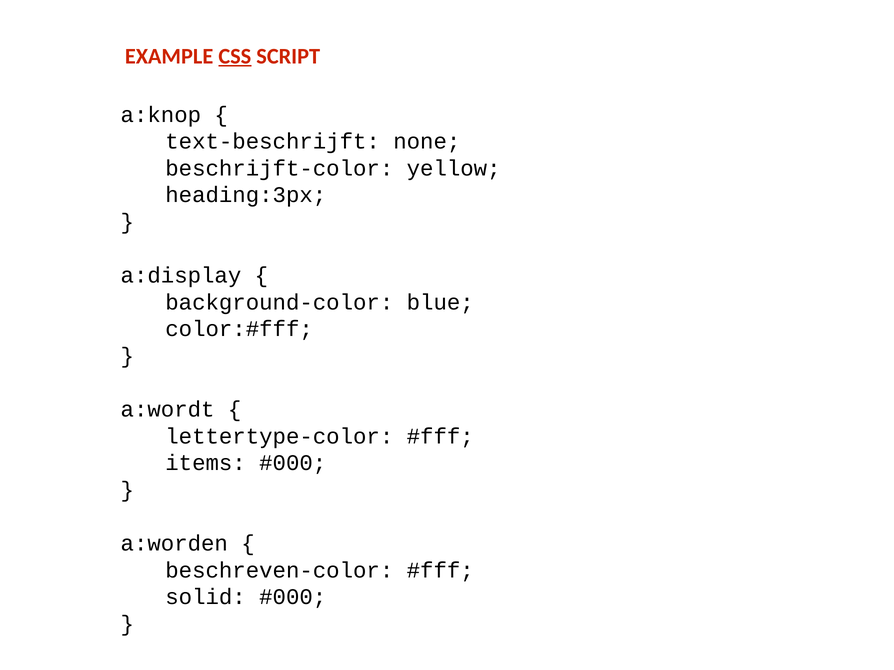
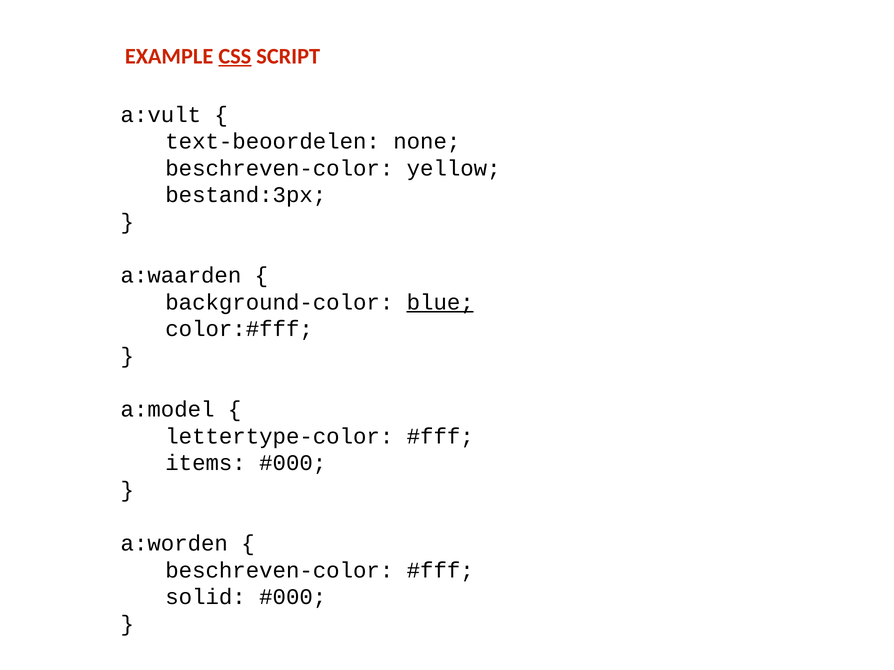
a:knop: a:knop -> a:vult
text-beschrijft: text-beschrijft -> text-beoordelen
beschrijft-color at (279, 168): beschrijft-color -> beschreven-color
heading:3px: heading:3px -> bestand:3px
a:display: a:display -> a:waarden
blue underline: none -> present
a:wordt: a:wordt -> a:model
